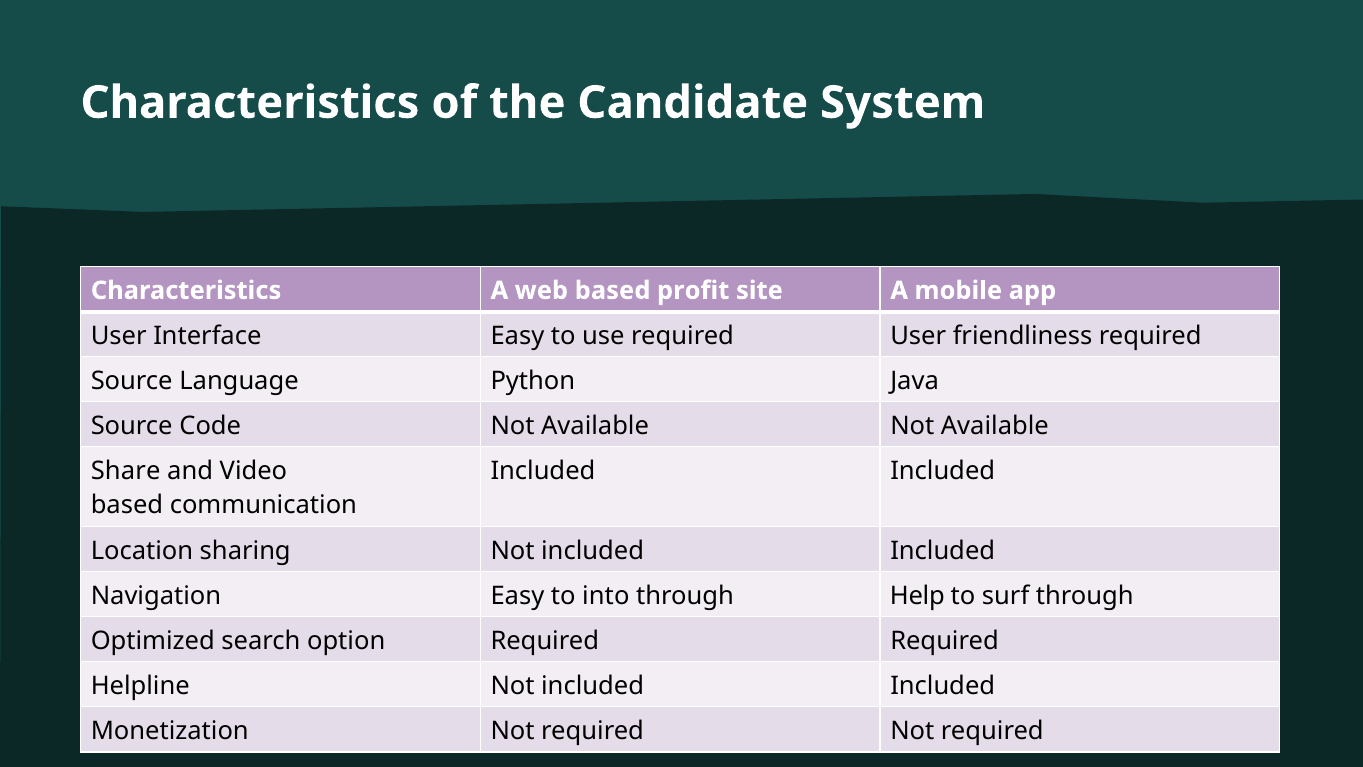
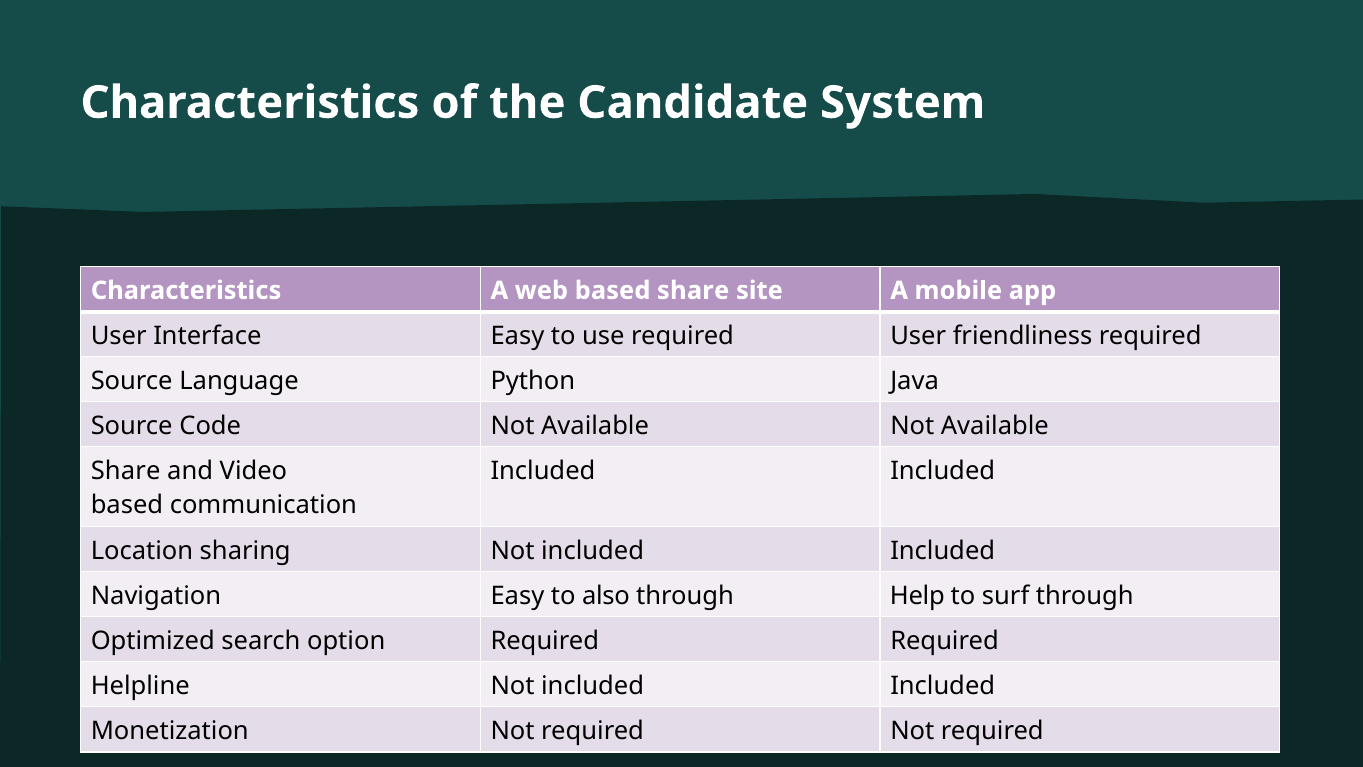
based profit: profit -> share
into: into -> also
